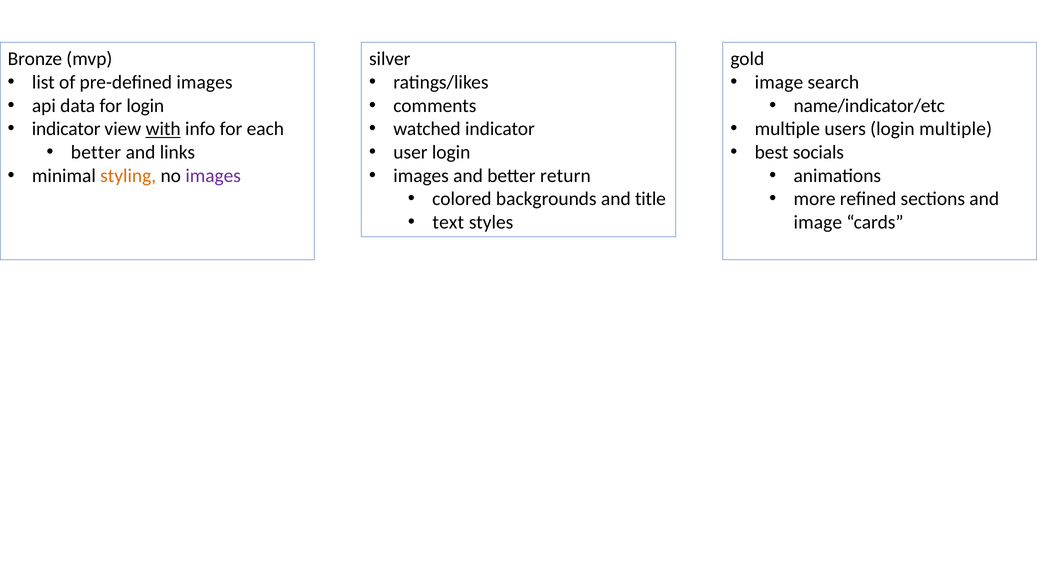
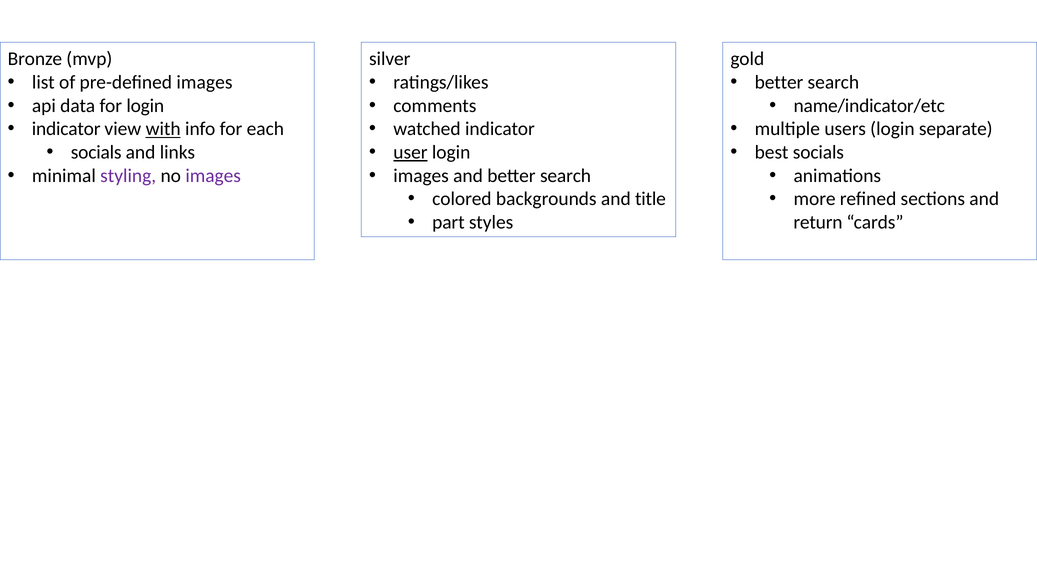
image at (779, 82): image -> better
login multiple: multiple -> separate
better at (96, 152): better -> socials
user underline: none -> present
styling colour: orange -> purple
and better return: return -> search
text: text -> part
image at (818, 222): image -> return
